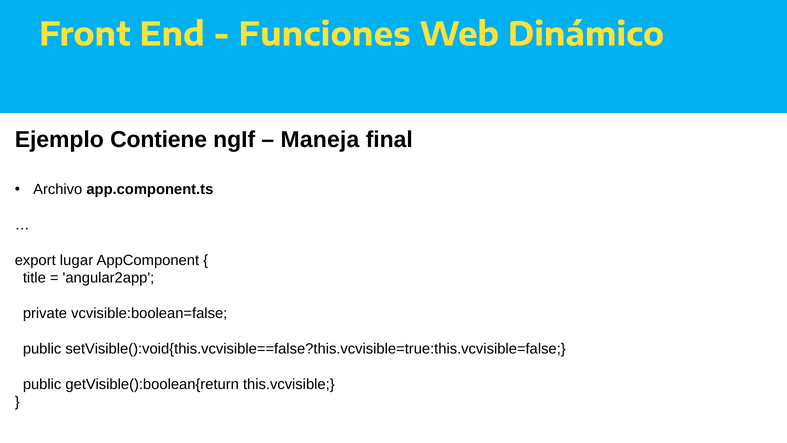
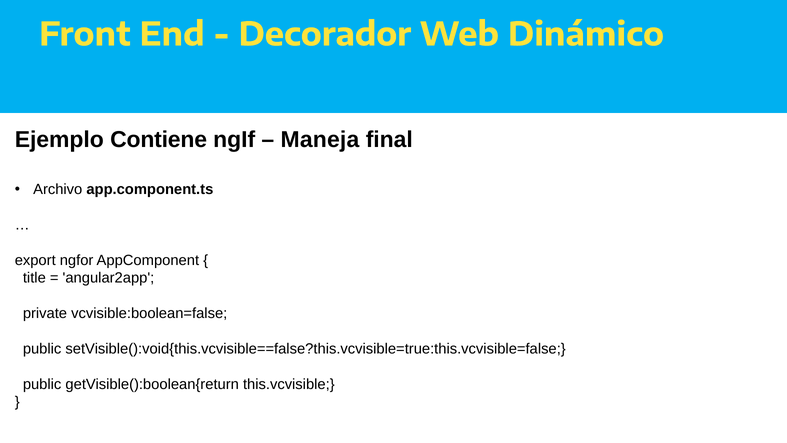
Funciones: Funciones -> Decorador
lugar: lugar -> ngfor
